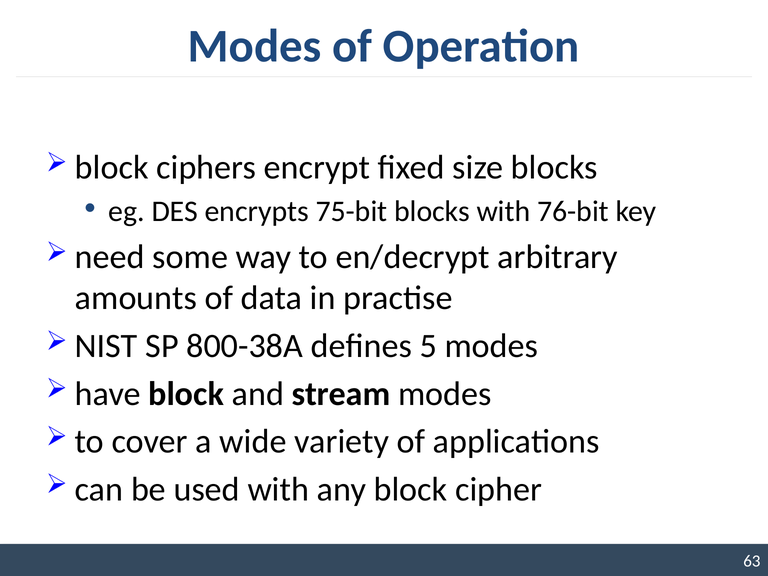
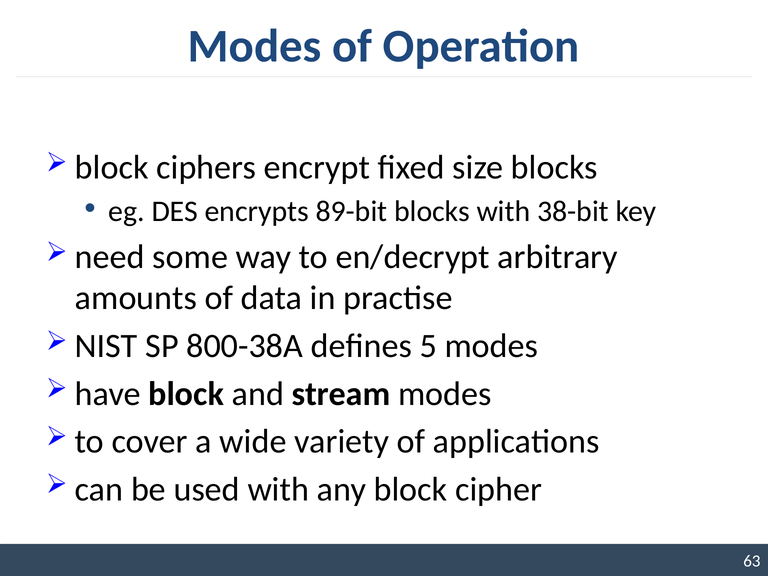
75-bit: 75-bit -> 89-bit
76-bit: 76-bit -> 38-bit
